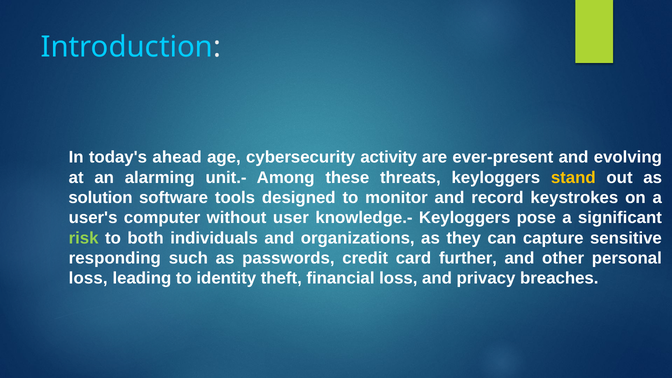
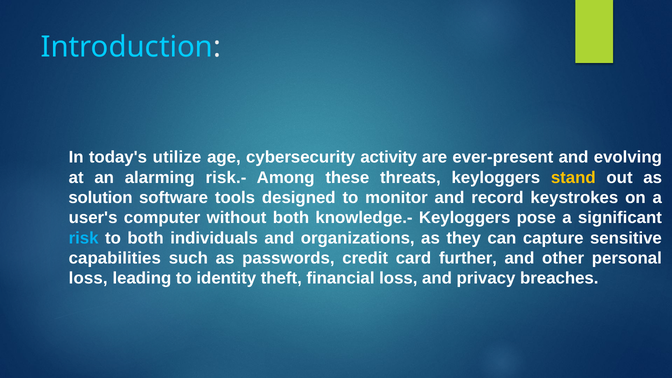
ahead: ahead -> utilize
unit.-: unit.- -> risk.-
without user: user -> both
risk colour: light green -> light blue
responding: responding -> capabilities
